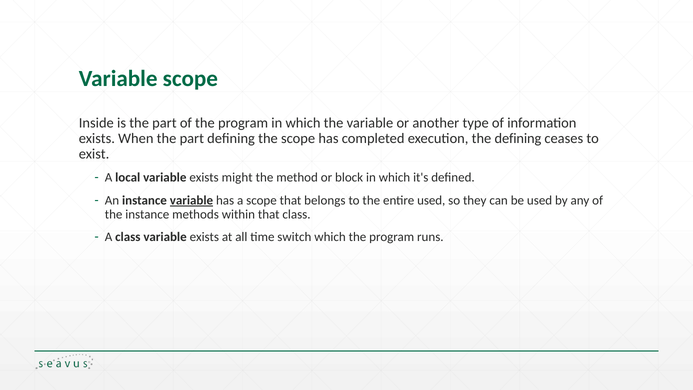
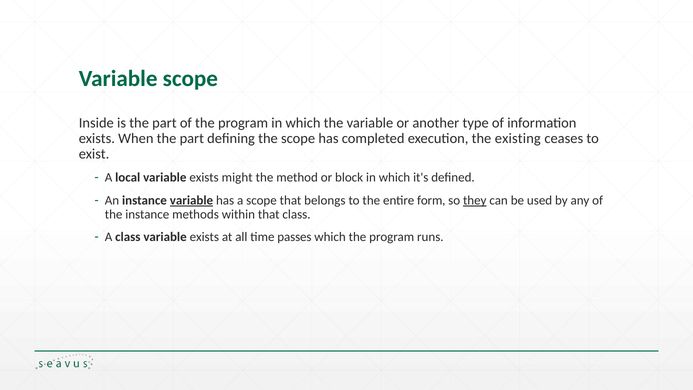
the defining: defining -> existing
entire used: used -> form
they underline: none -> present
switch: switch -> passes
